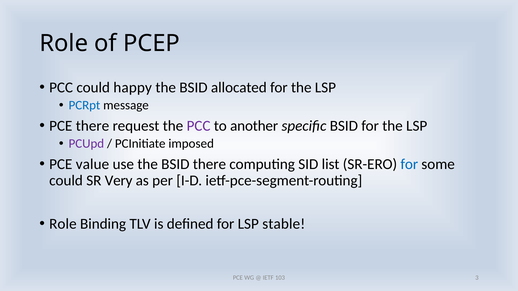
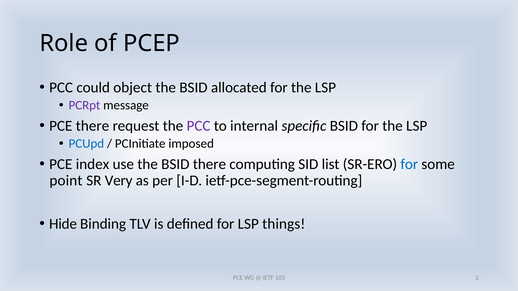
happy: happy -> object
PCRpt colour: blue -> purple
another: another -> internal
PCUpd colour: purple -> blue
value: value -> index
could at (66, 181): could -> point
Role at (63, 224): Role -> Hide
stable: stable -> things
